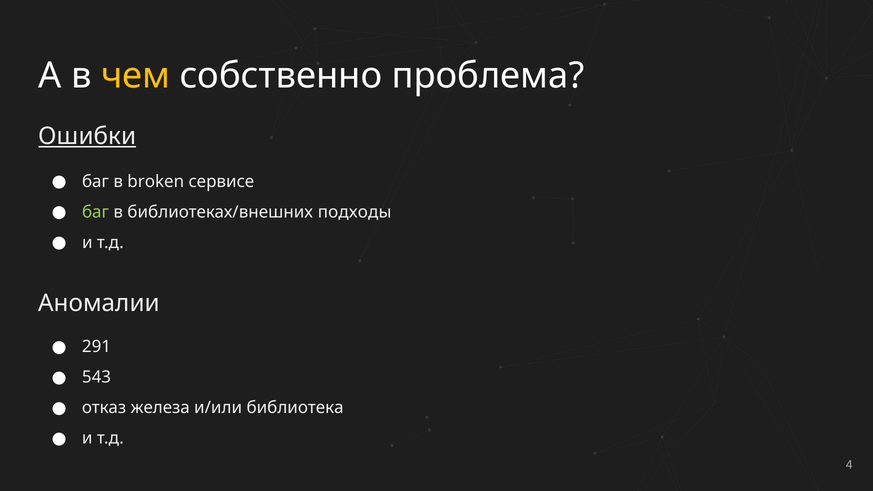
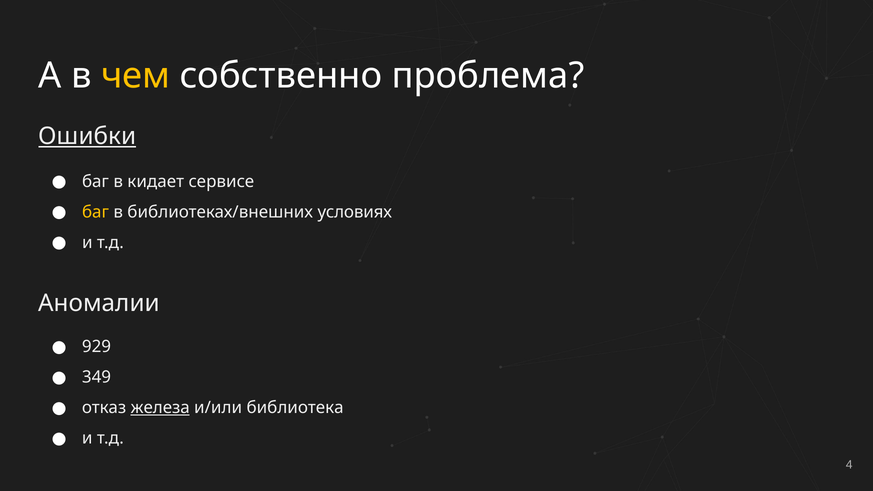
broken: broken -> кидает
баг at (95, 212) colour: light green -> yellow
подходы: подходы -> условиях
291: 291 -> 929
543: 543 -> 349
железа underline: none -> present
